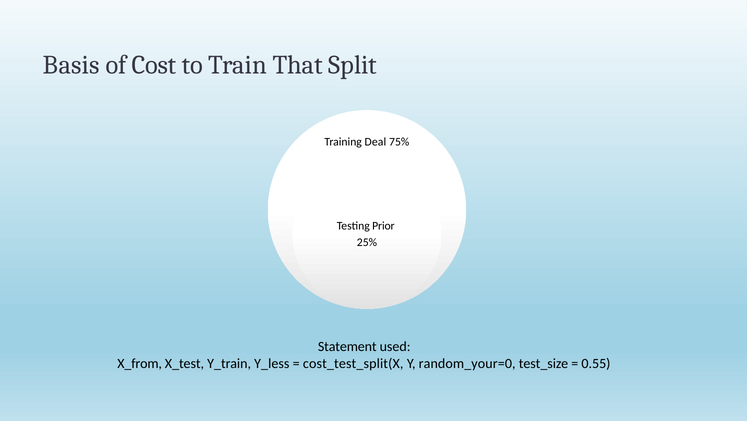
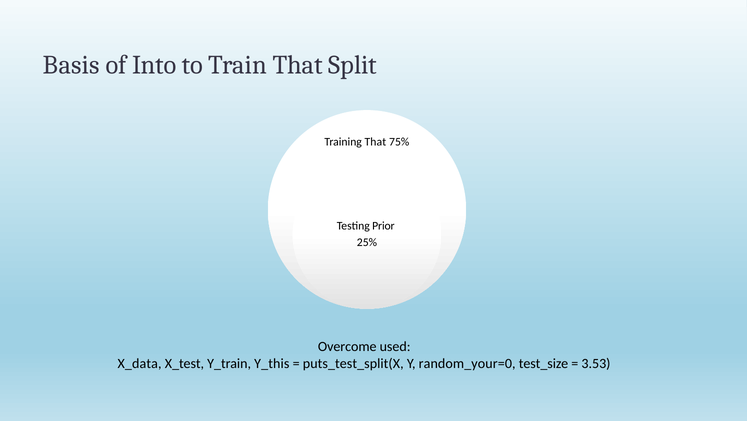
Cost: Cost -> Into
Deal at (375, 142): Deal -> That
Statement: Statement -> Overcome
X_from: X_from -> X_data
Y_less: Y_less -> Y_this
cost_test_split(X: cost_test_split(X -> puts_test_split(X
0.55: 0.55 -> 3.53
